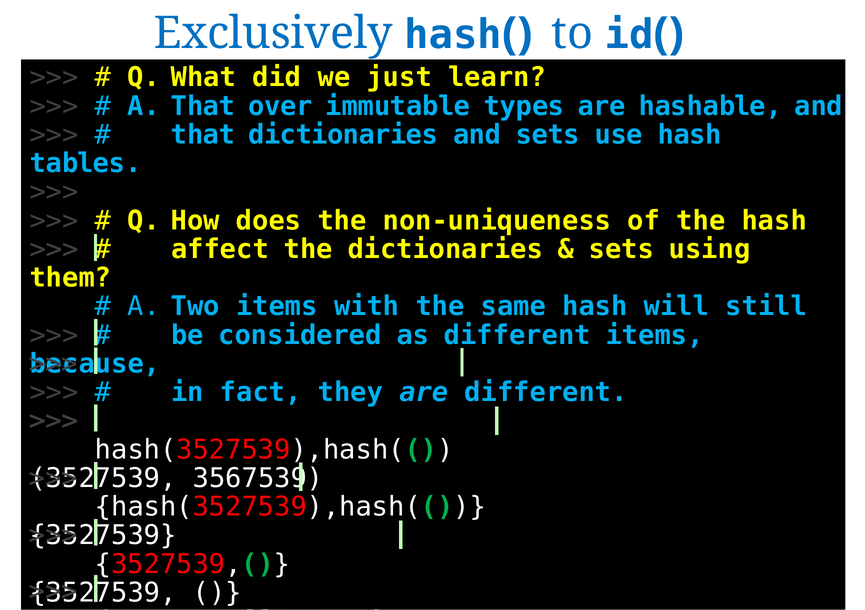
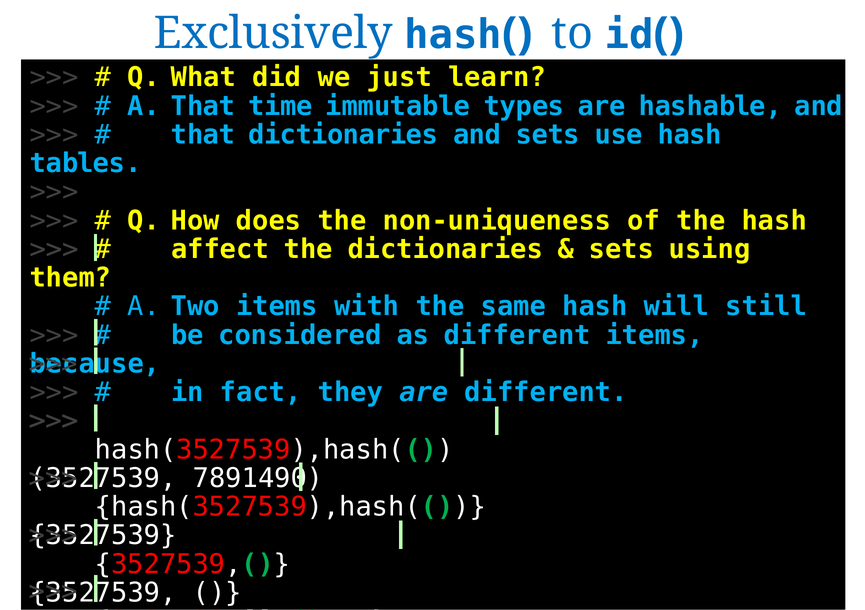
over: over -> time
3567539: 3567539 -> 7891490
